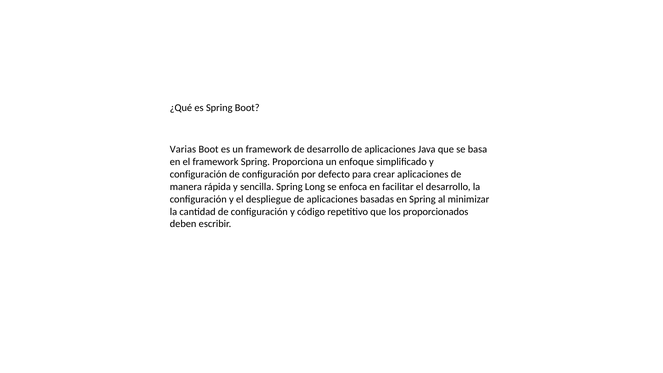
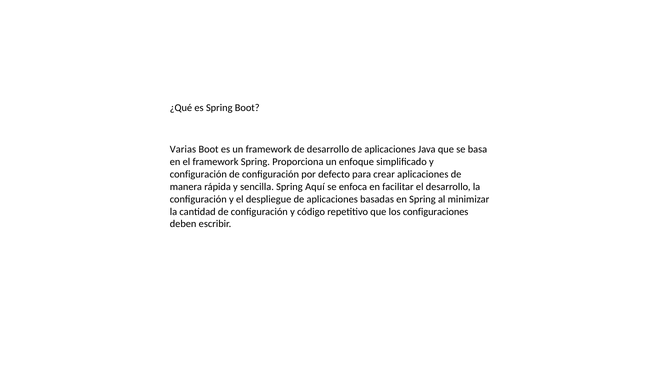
Long: Long -> Aquí
proporcionados: proporcionados -> configuraciones
